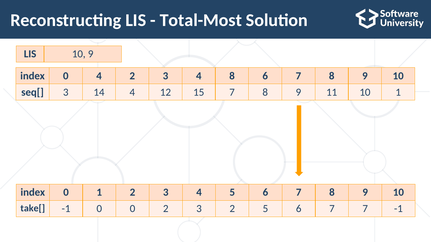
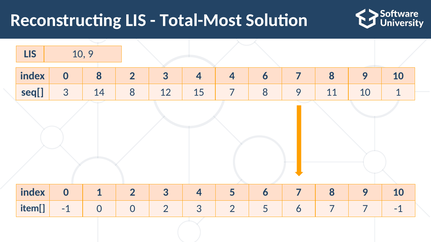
0 4: 4 -> 8
4 8: 8 -> 4
14 4: 4 -> 8
take[: take[ -> item[
